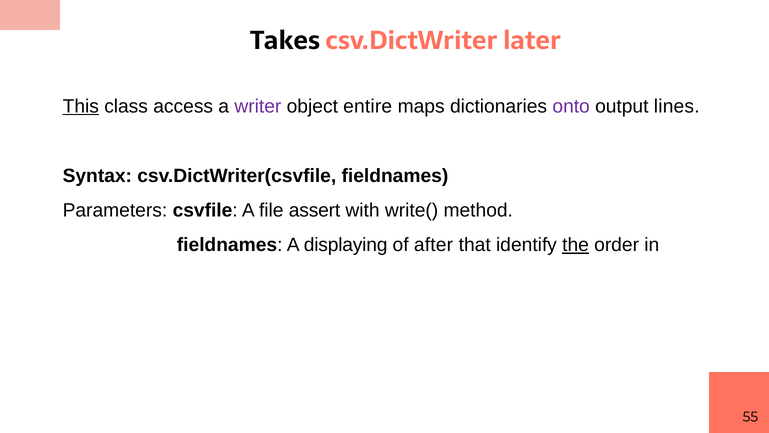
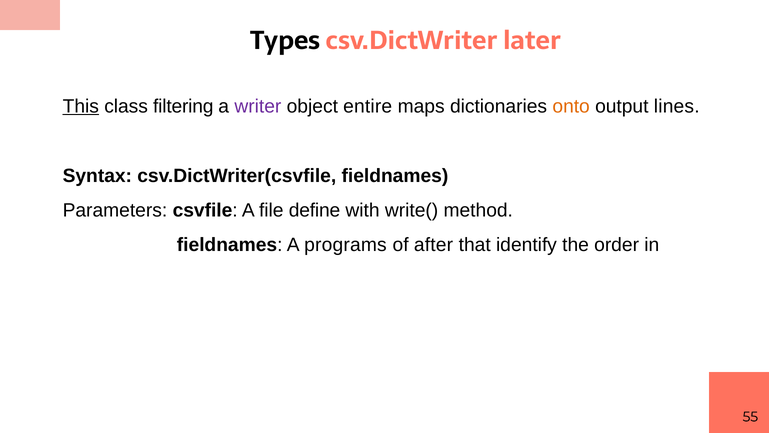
Takes: Takes -> Types
access: access -> filtering
onto colour: purple -> orange
assert: assert -> define
displaying: displaying -> programs
the underline: present -> none
